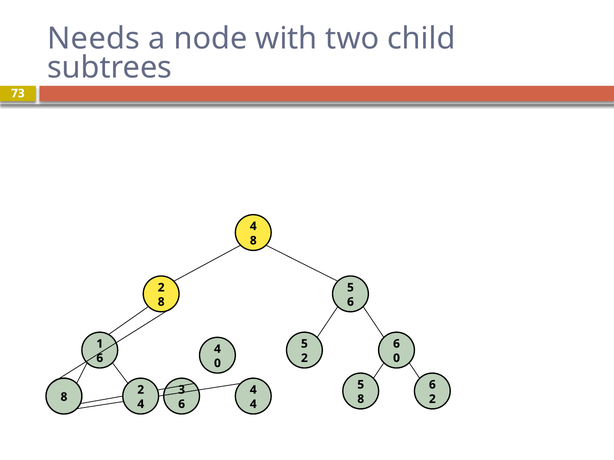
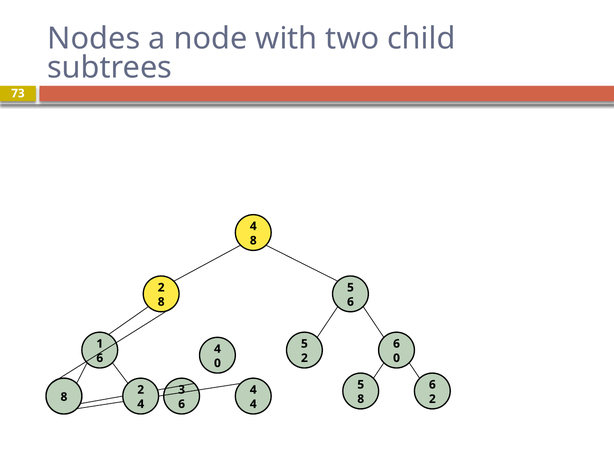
Needs: Needs -> Nodes
